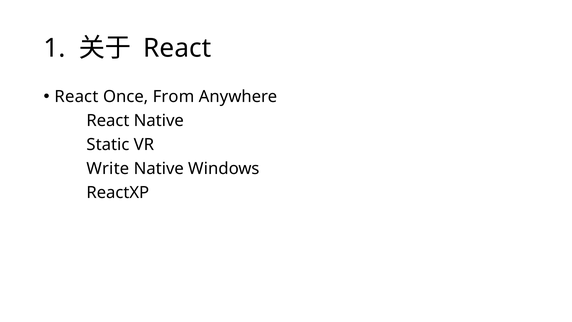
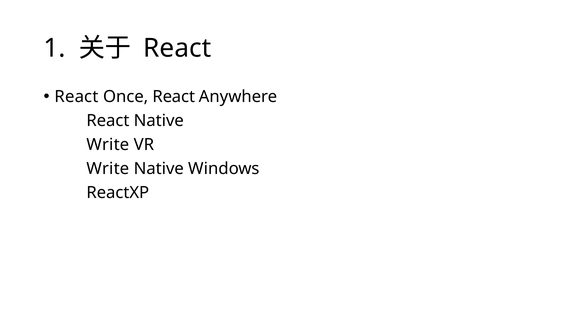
Once From: From -> React
Static at (108, 145): Static -> Write
